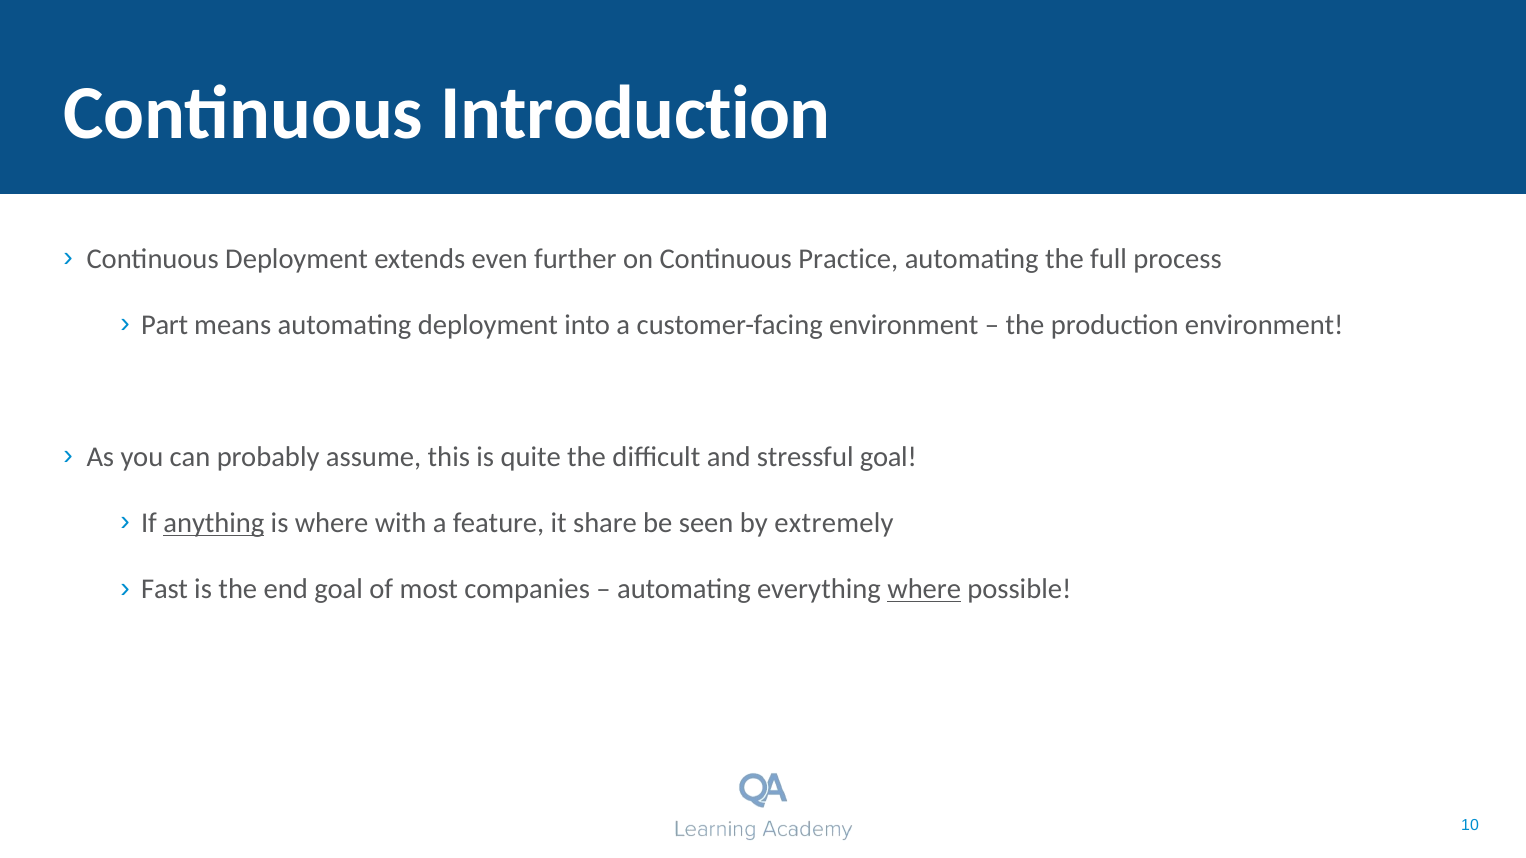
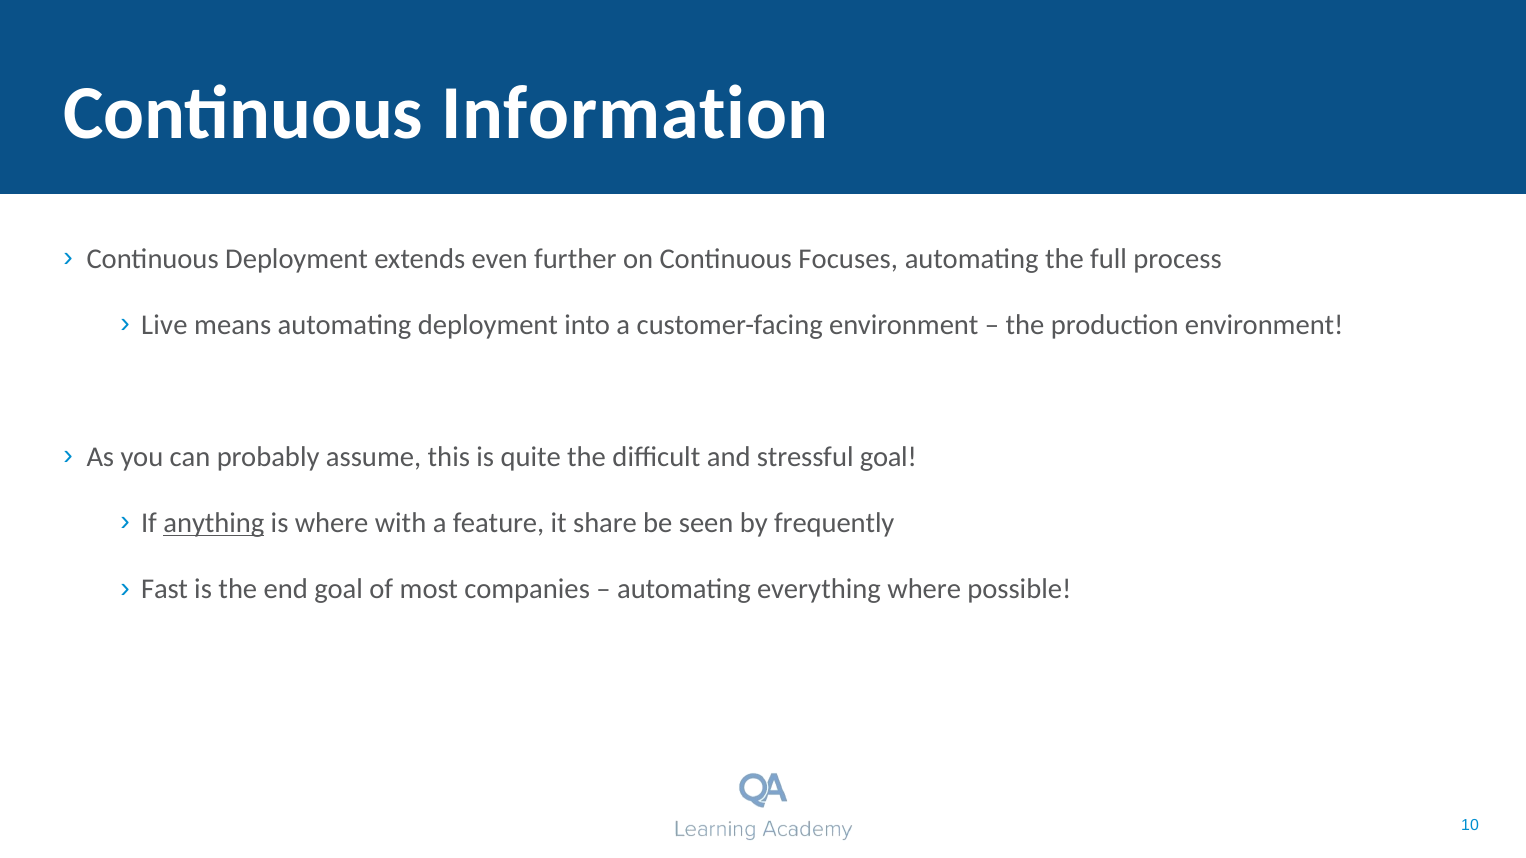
Introduction: Introduction -> Information
Practice: Practice -> Focuses
Part: Part -> Live
extremely: extremely -> frequently
where at (924, 589) underline: present -> none
